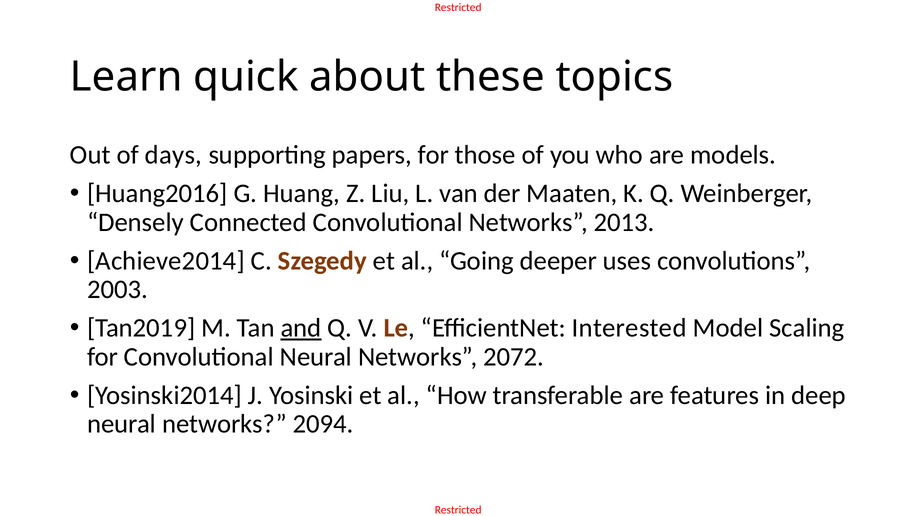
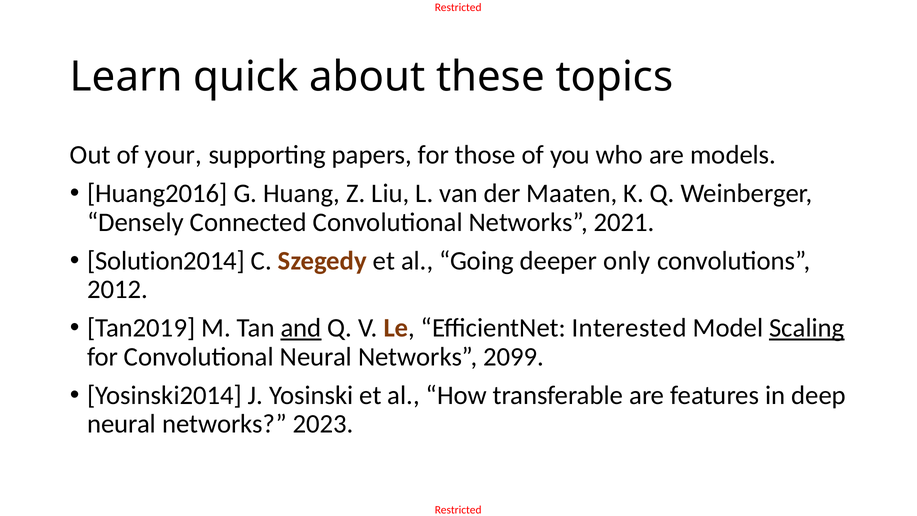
days: days -> your
2013: 2013 -> 2021
Achieve2014: Achieve2014 -> Solution2014
uses: uses -> only
2003: 2003 -> 2012
Scaling underline: none -> present
2072: 2072 -> 2099
2094: 2094 -> 2023
